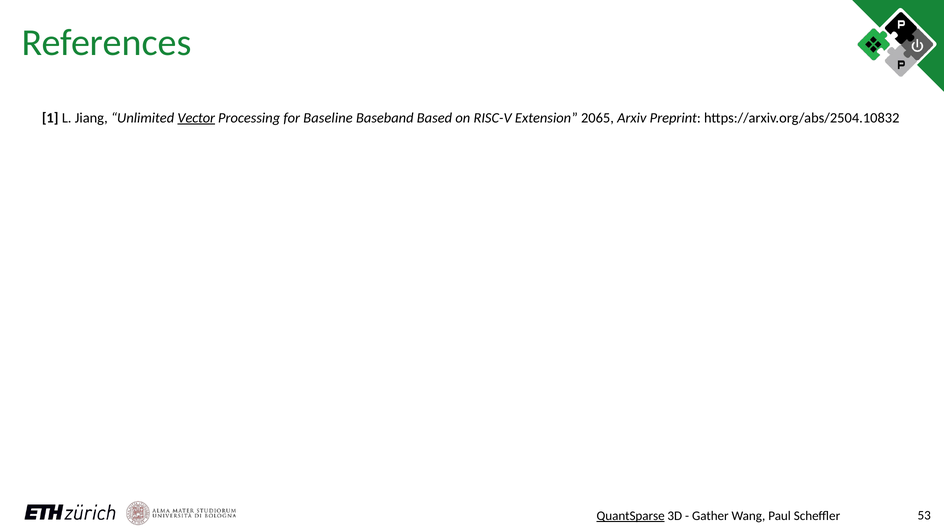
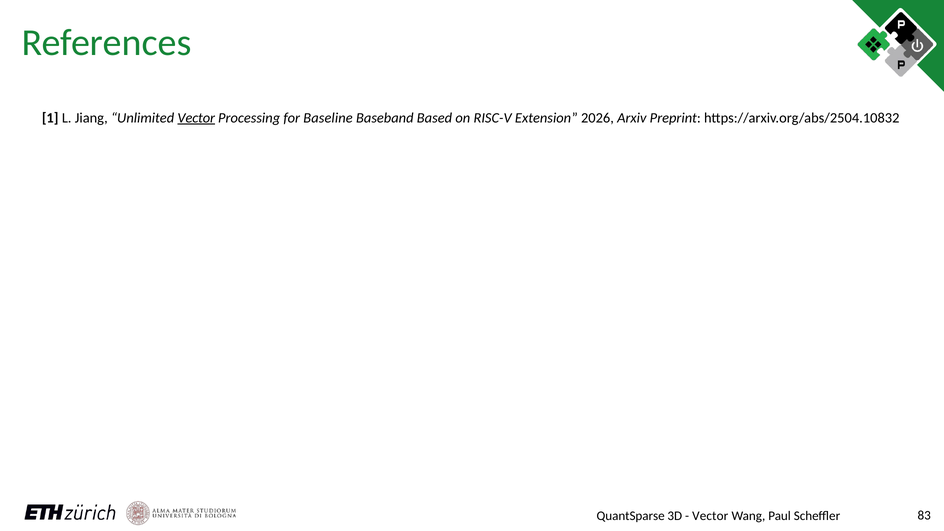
2065: 2065 -> 2026
QuantSparse underline: present -> none
Gather at (710, 516): Gather -> Vector
53: 53 -> 83
